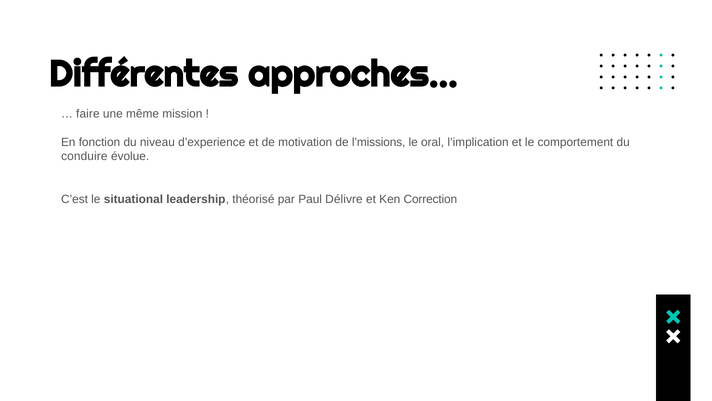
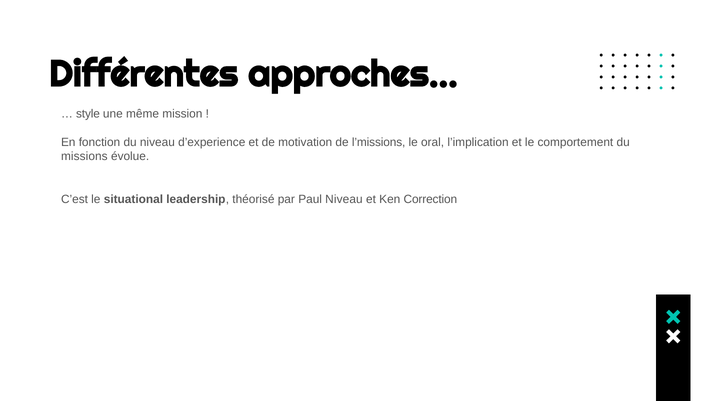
faire: faire -> style
conduire: conduire -> missions
Paul Délivre: Délivre -> Niveau
